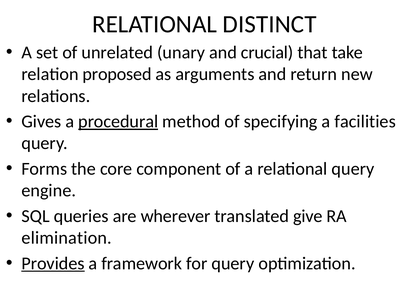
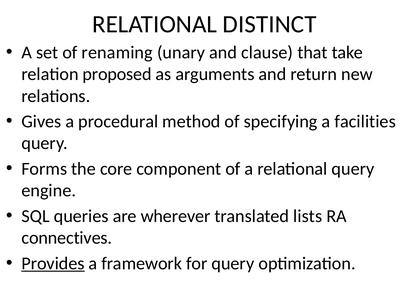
unrelated: unrelated -> renaming
crucial: crucial -> clause
procedural underline: present -> none
give: give -> lists
elimination: elimination -> connectives
